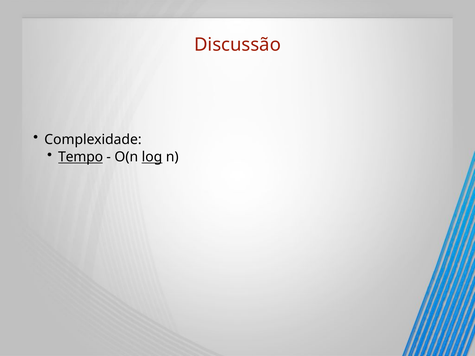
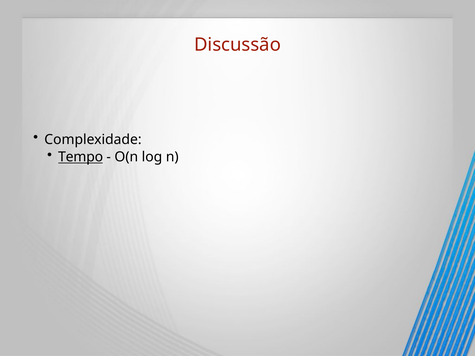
log underline: present -> none
